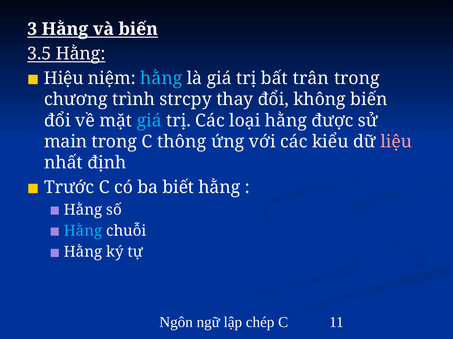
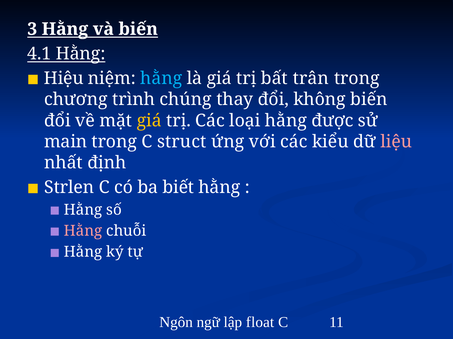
3.5: 3.5 -> 4.1
strcpy: strcpy -> chúng
giá at (149, 121) colour: light blue -> yellow
thông: thông -> struct
Trước: Trước -> Strlen
Hằng at (83, 231) colour: light blue -> pink
chép: chép -> float
